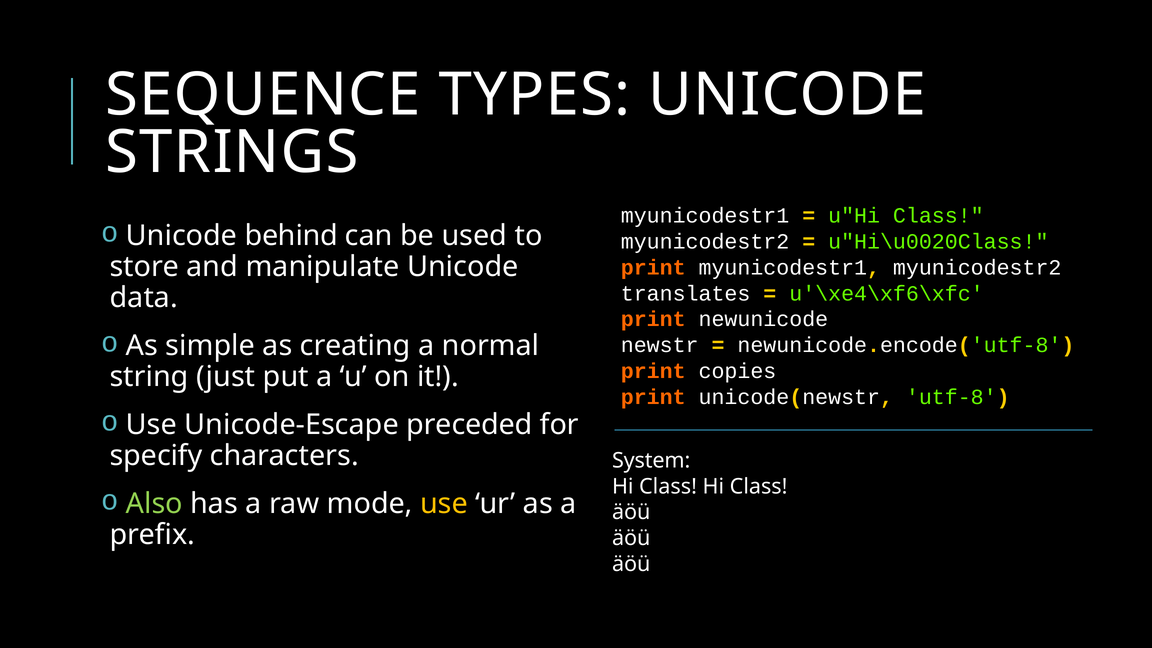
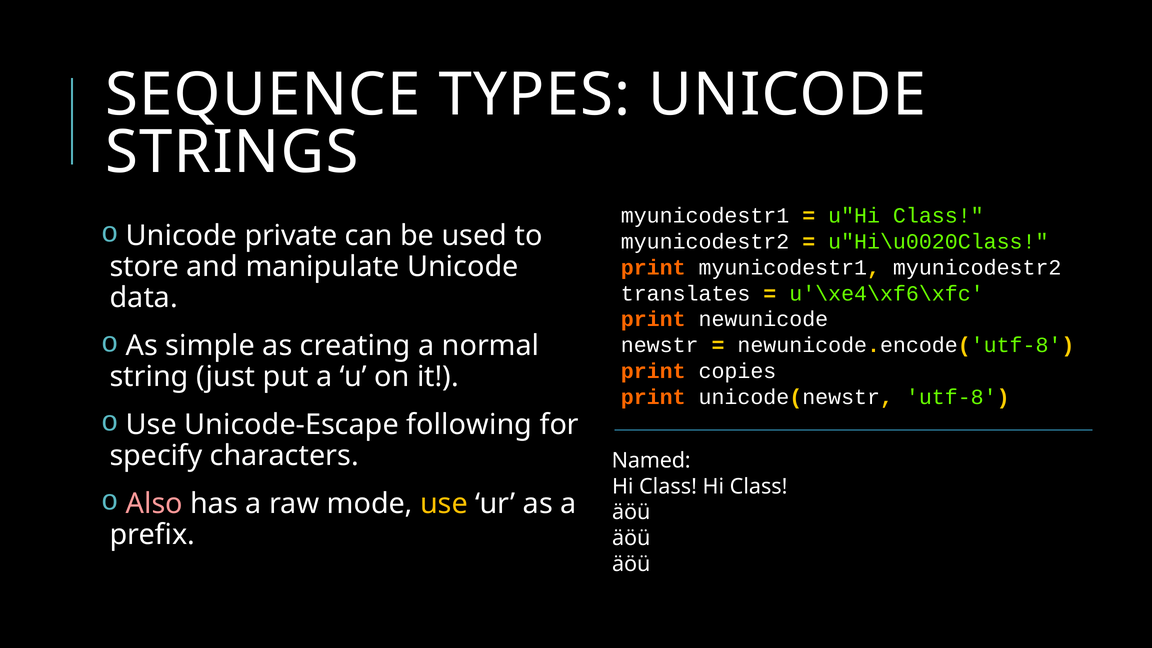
behind: behind -> private
preceded: preceded -> following
System: System -> Named
Also colour: light green -> pink
